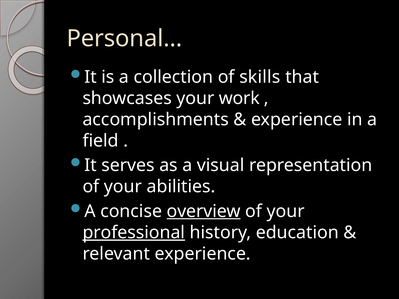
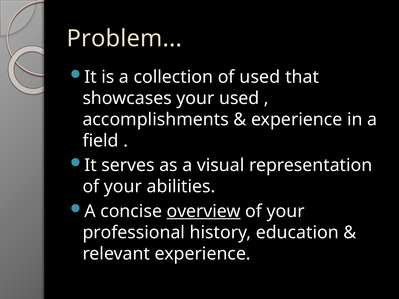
Personal: Personal -> Problem
of skills: skills -> used
your work: work -> used
professional underline: present -> none
